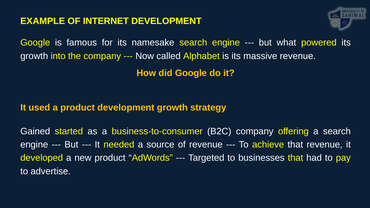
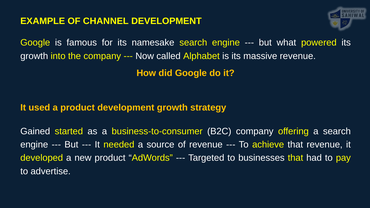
INTERNET: INTERNET -> CHANNEL
